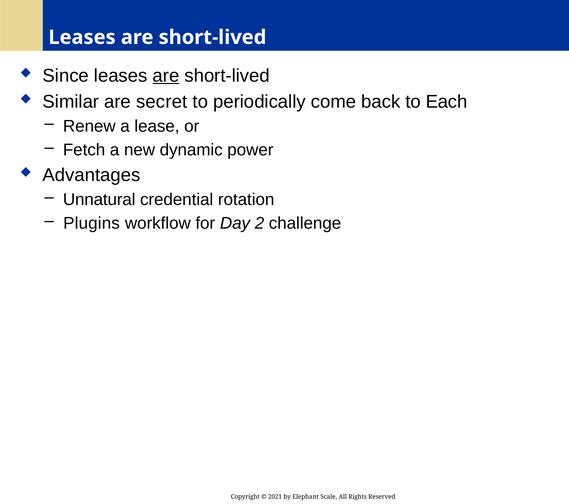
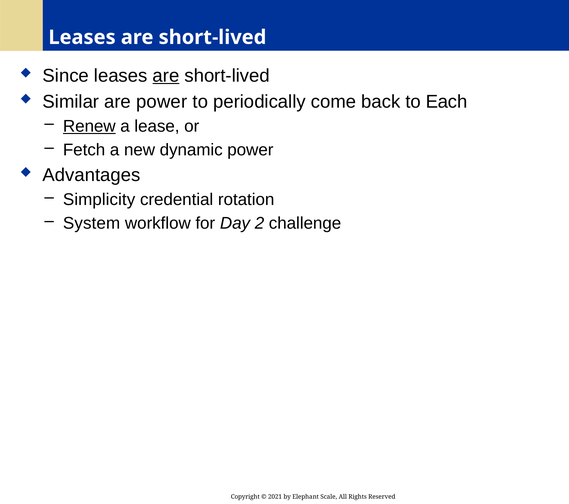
are secret: secret -> power
Renew underline: none -> present
Unnatural: Unnatural -> Simplicity
Plugins: Plugins -> System
